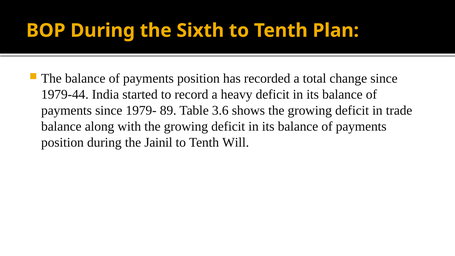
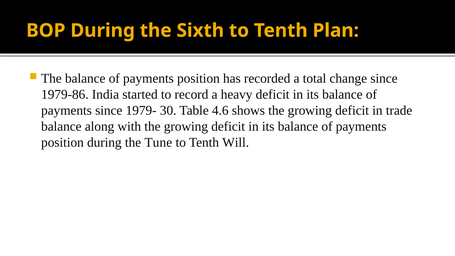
1979-44: 1979-44 -> 1979-86
89: 89 -> 30
3.6: 3.6 -> 4.6
Jainil: Jainil -> Tune
